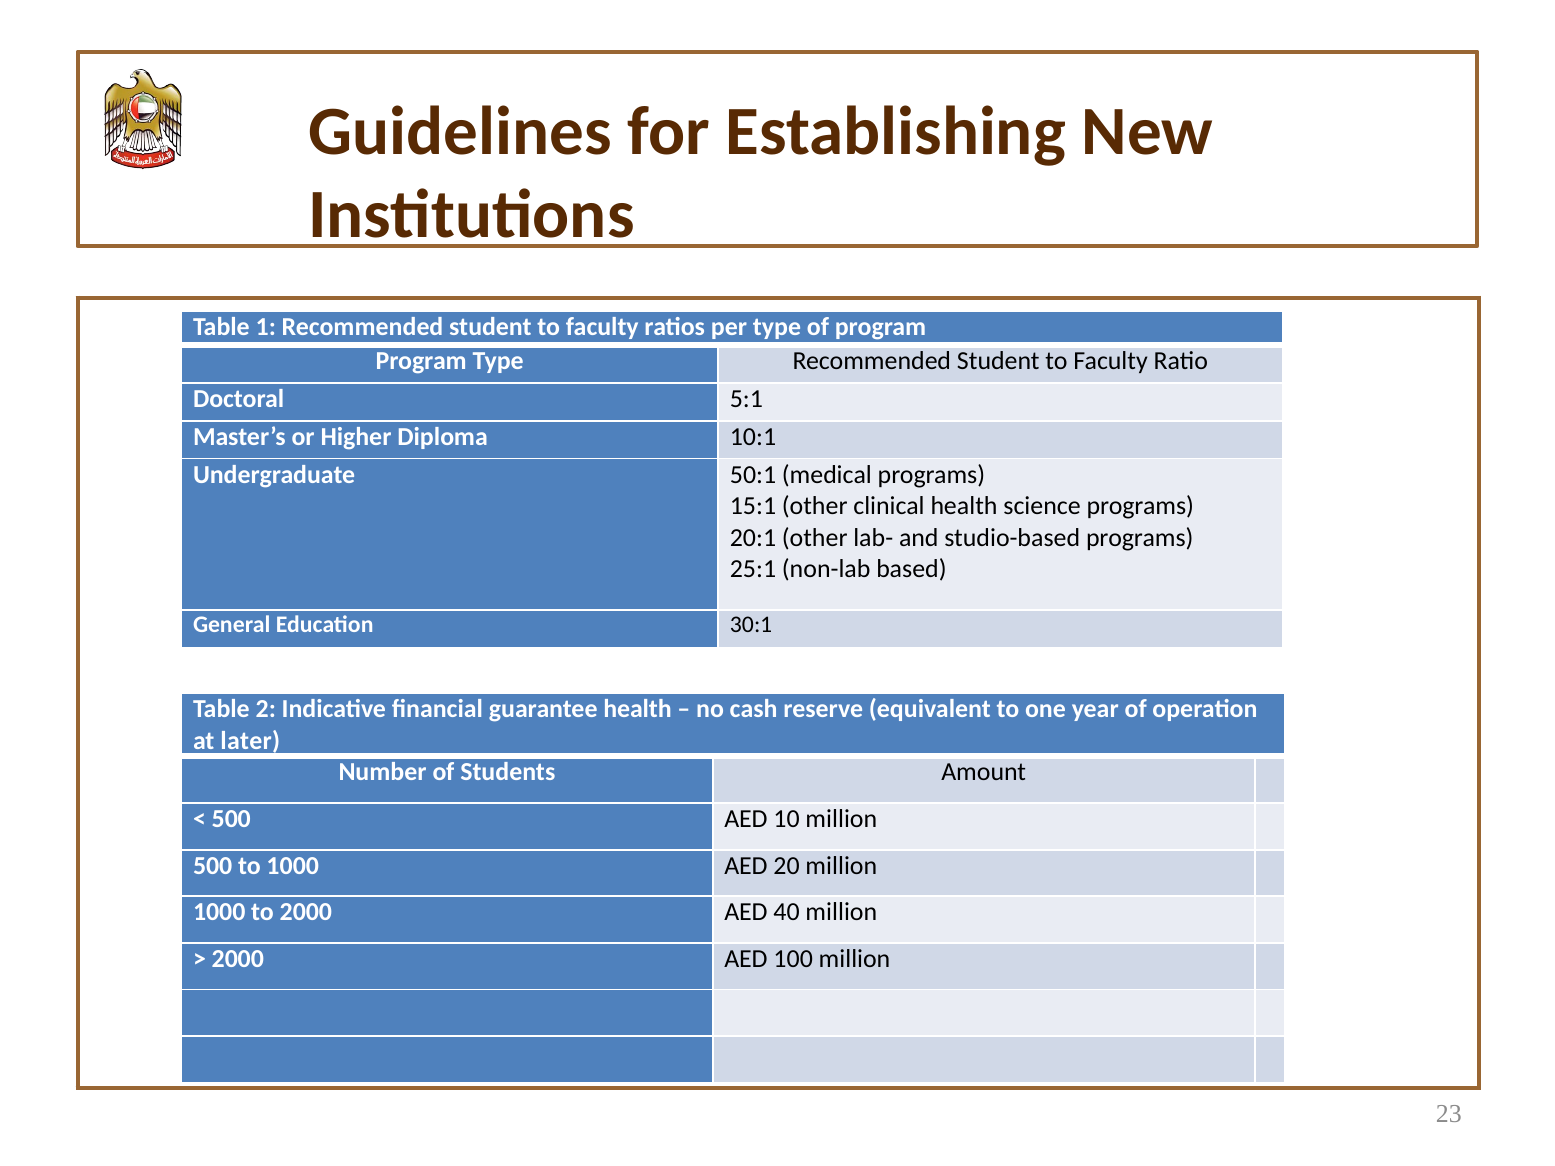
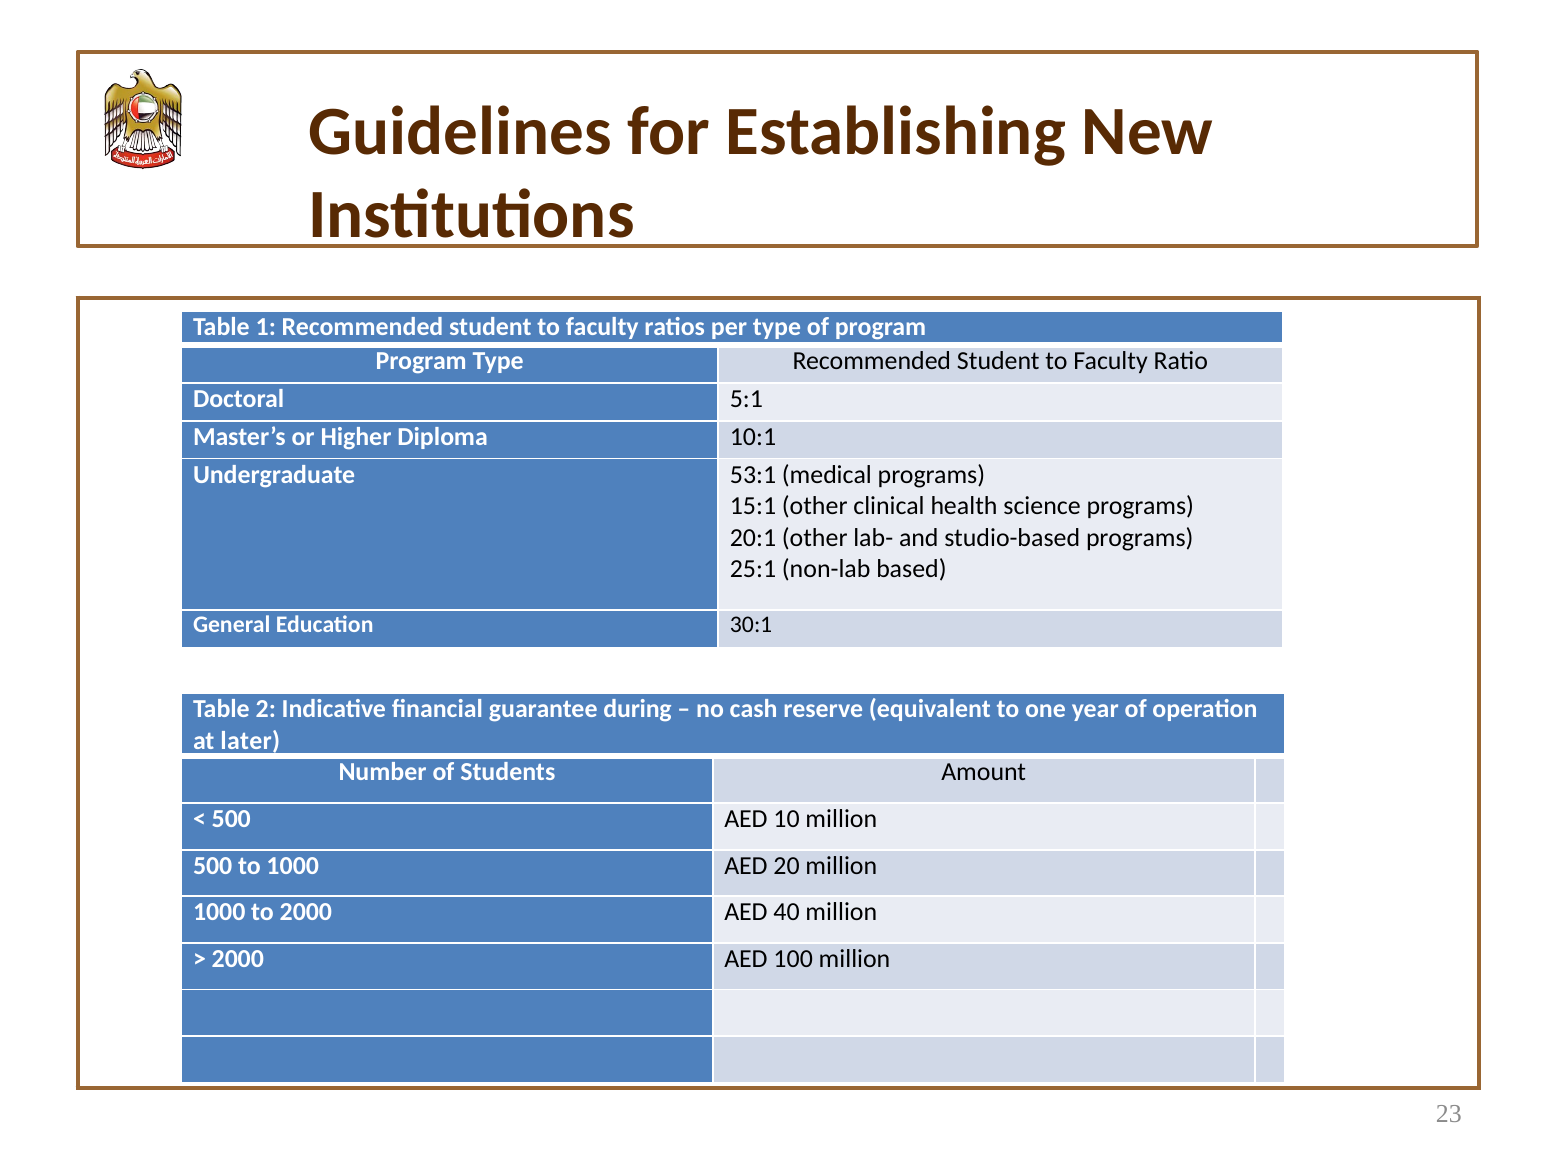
50:1: 50:1 -> 53:1
guarantee health: health -> during
